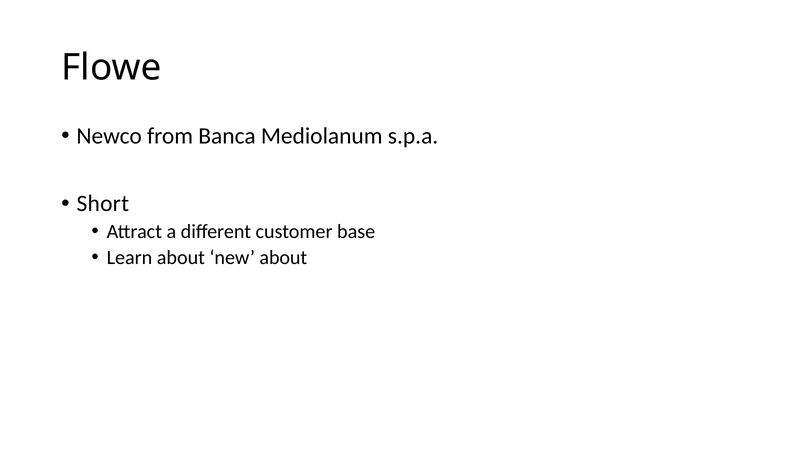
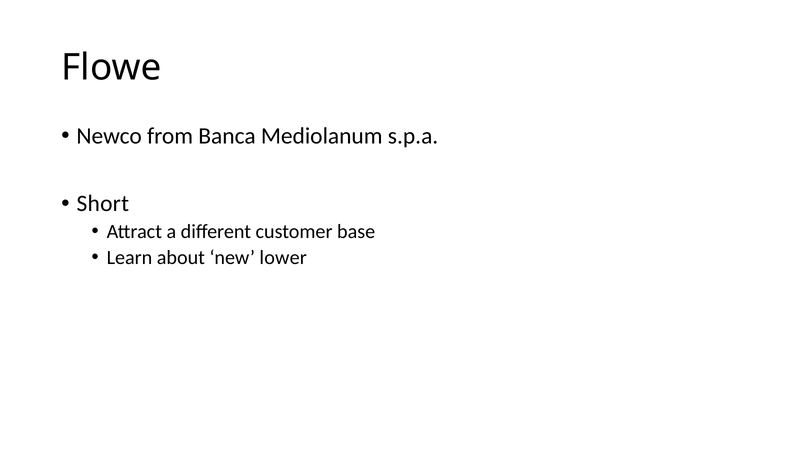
new about: about -> lower
